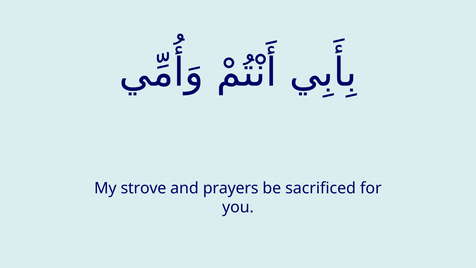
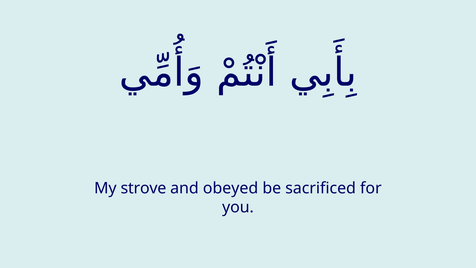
prayers: prayers -> obeyed
